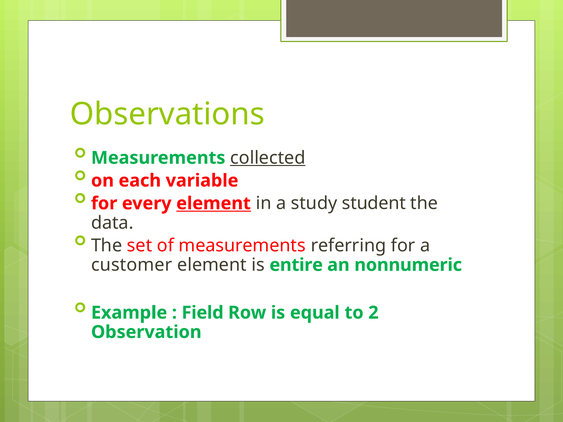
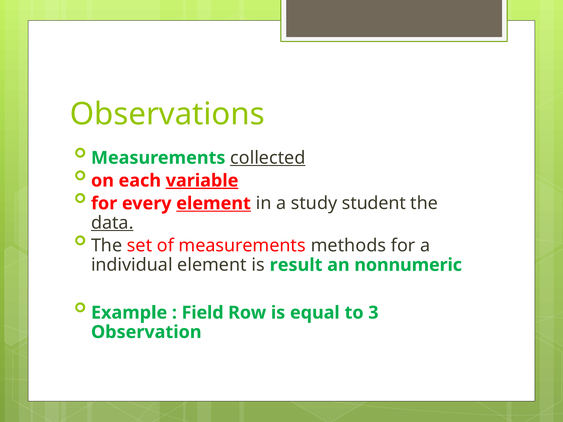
variable underline: none -> present
data underline: none -> present
referring: referring -> methods
customer: customer -> individual
entire: entire -> result
2: 2 -> 3
